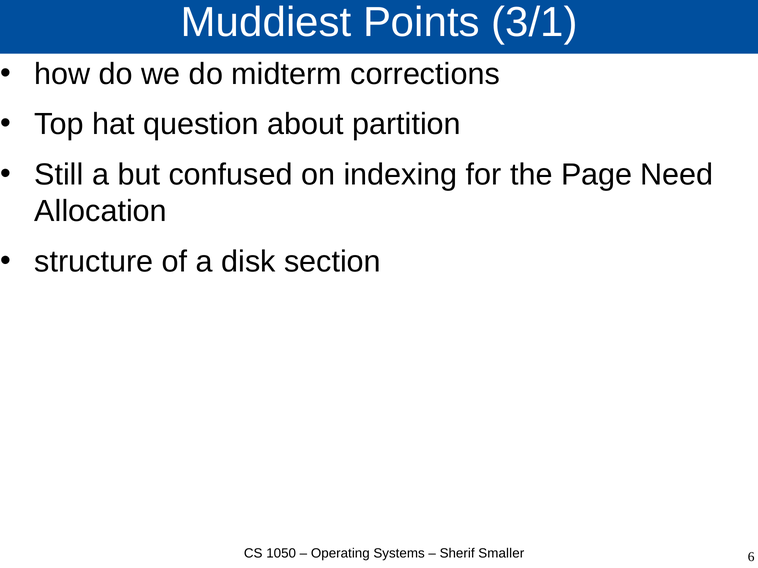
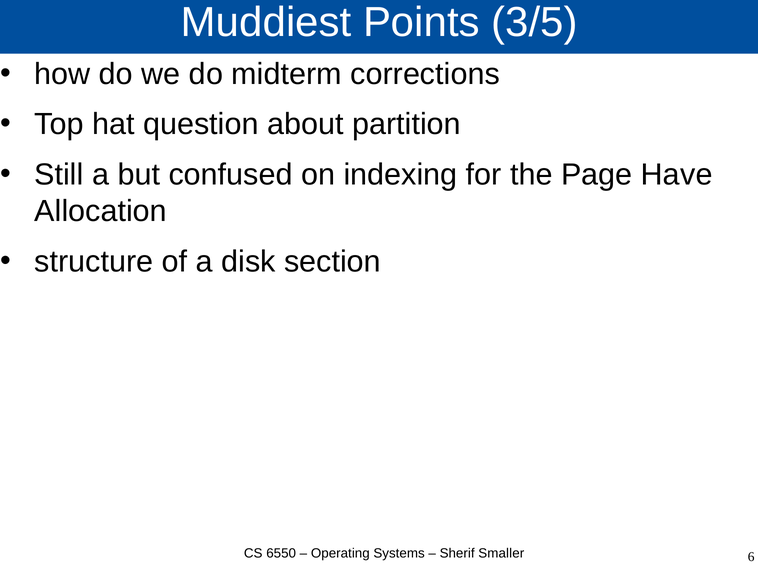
3/1: 3/1 -> 3/5
Need: Need -> Have
1050: 1050 -> 6550
